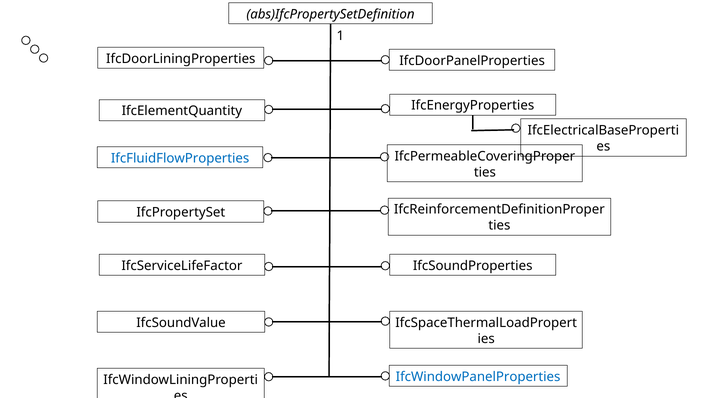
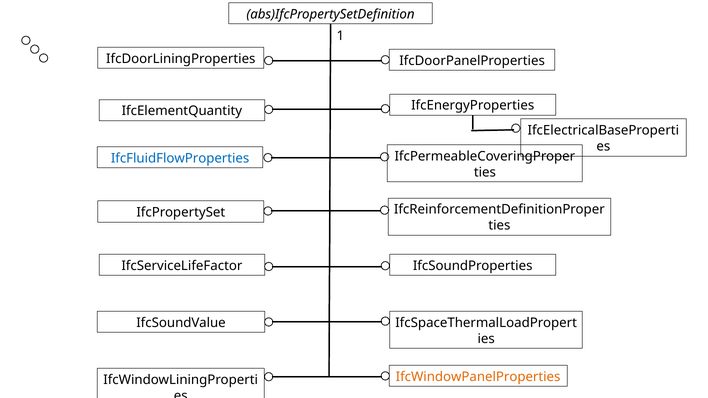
IfcWindowPanelProperties colour: blue -> orange
